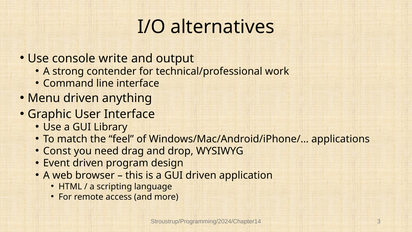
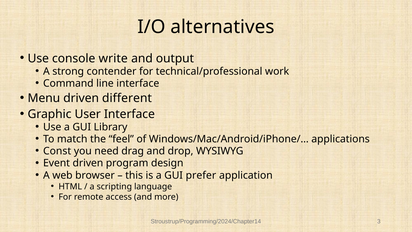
anything: anything -> different
GUI driven: driven -> prefer
